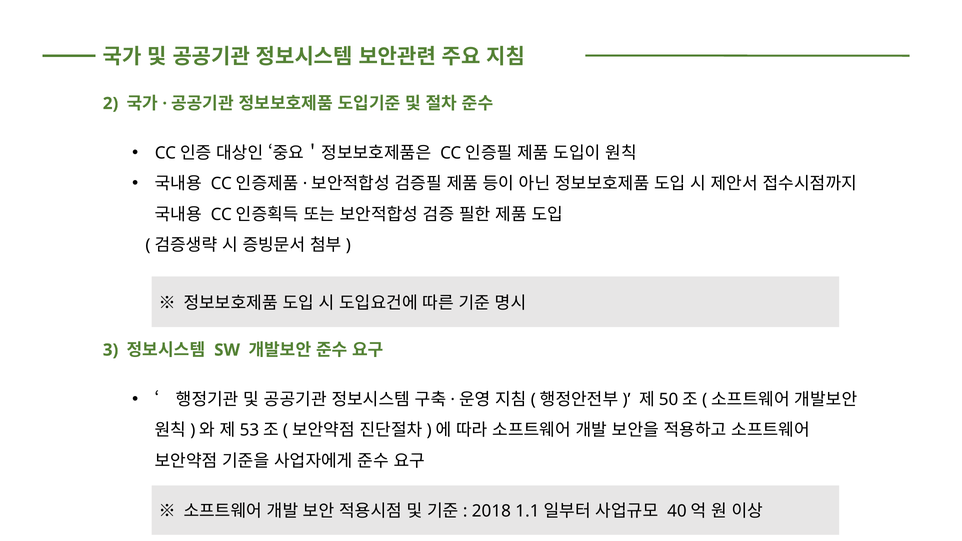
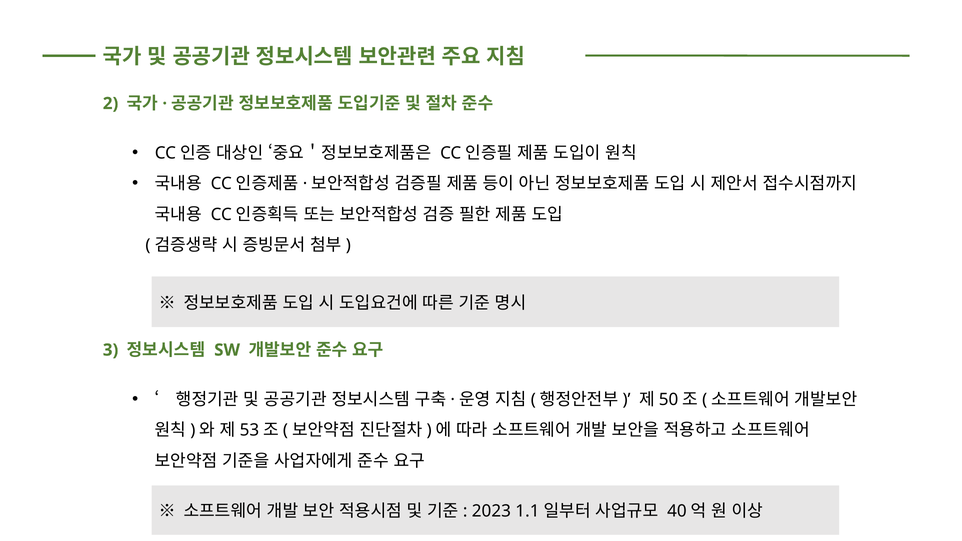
2018: 2018 -> 2023
